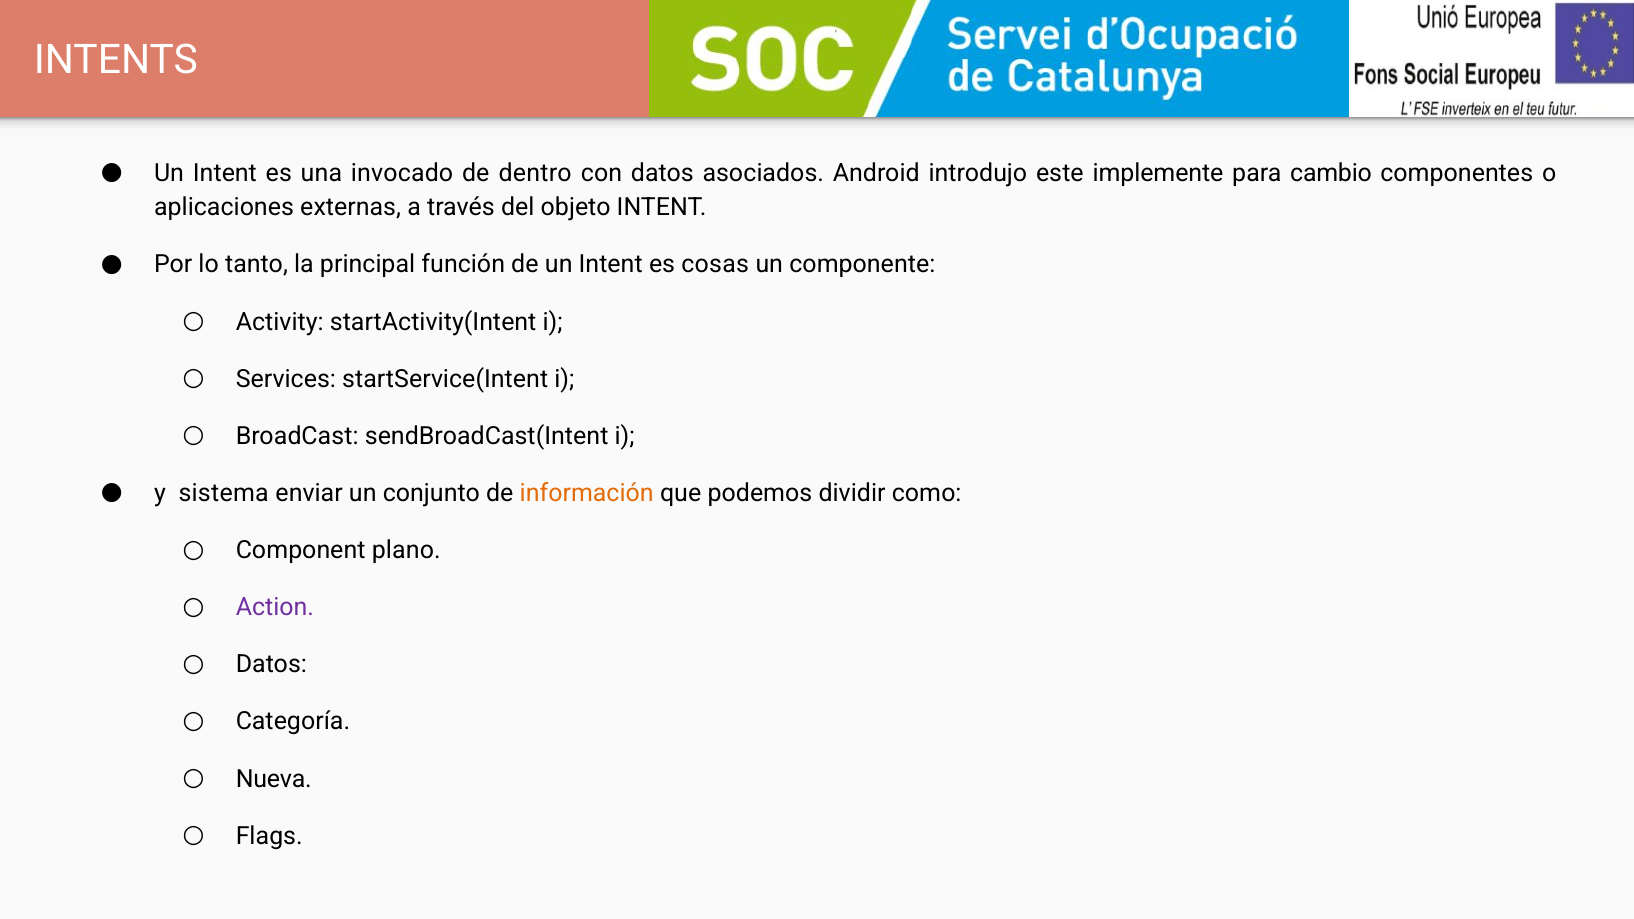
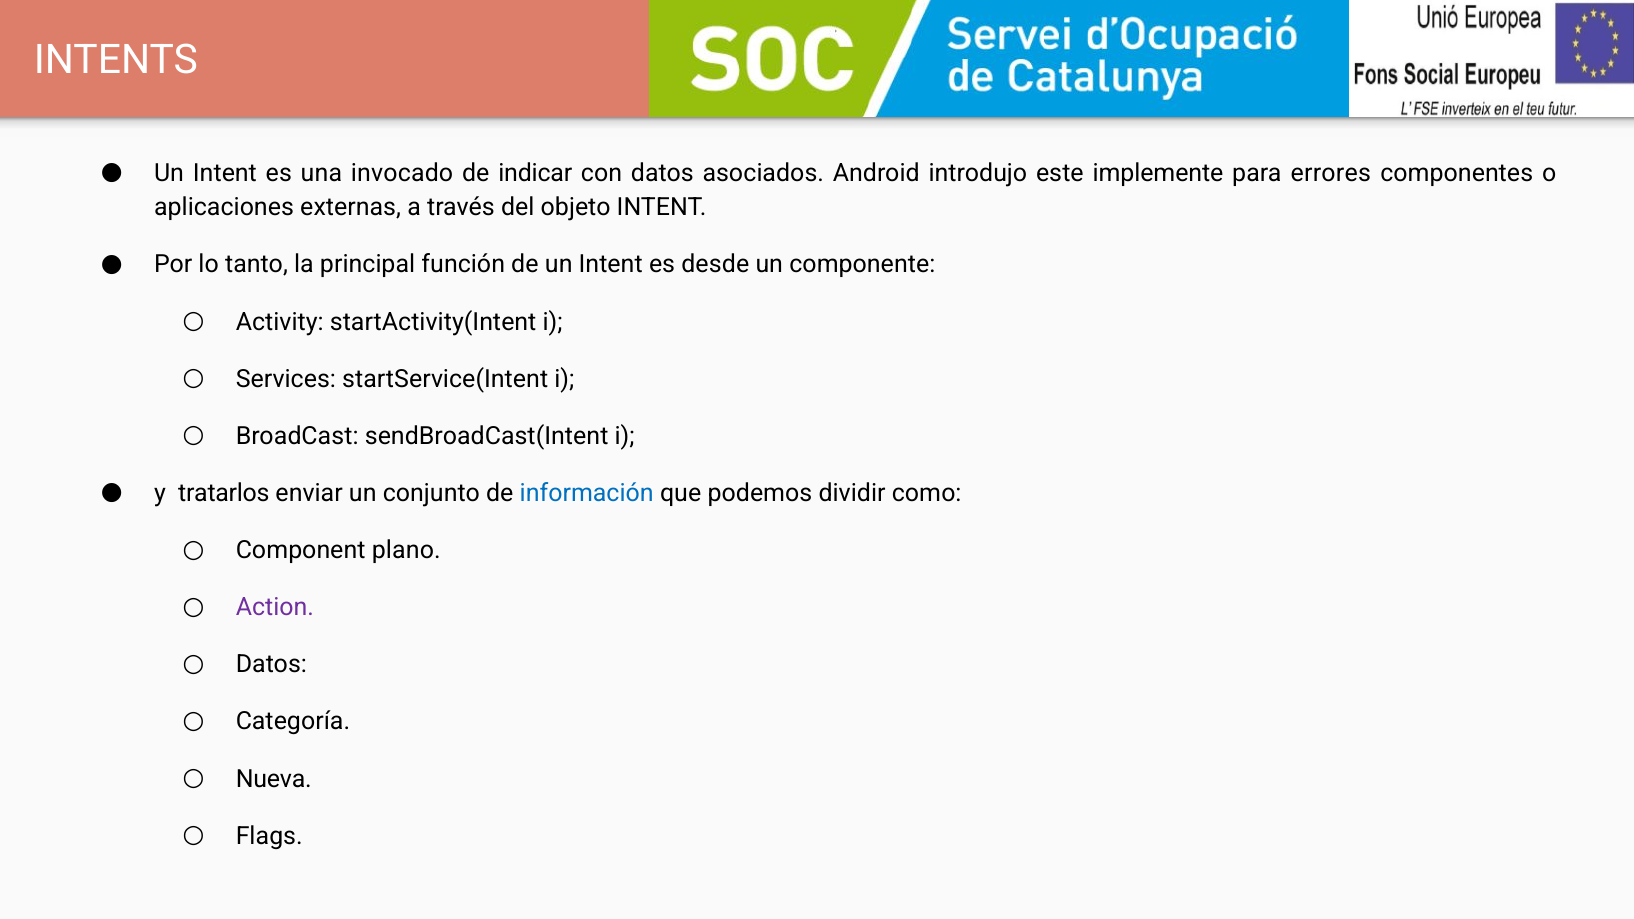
dentro: dentro -> indicar
cambio: cambio -> errores
cosas: cosas -> desde
sistema: sistema -> tratarlos
información colour: orange -> blue
